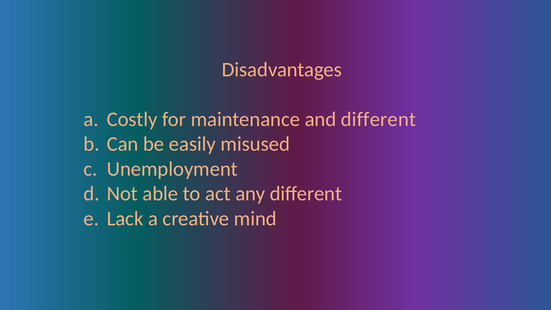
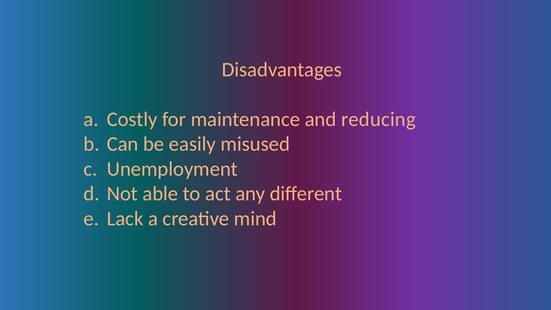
and different: different -> reducing
